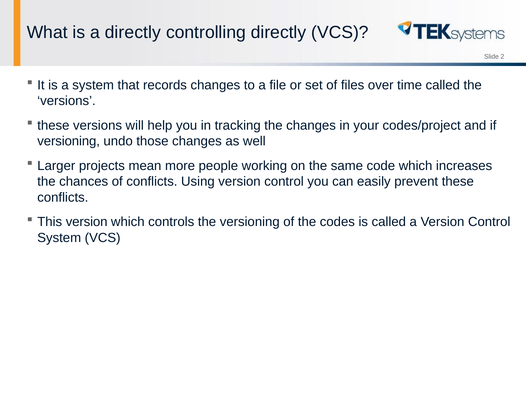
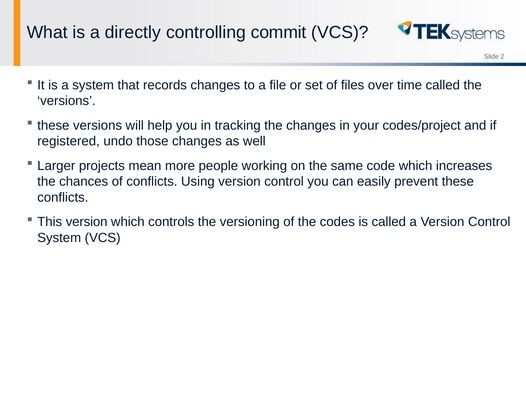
controlling directly: directly -> commit
versioning at (69, 141): versioning -> registered
